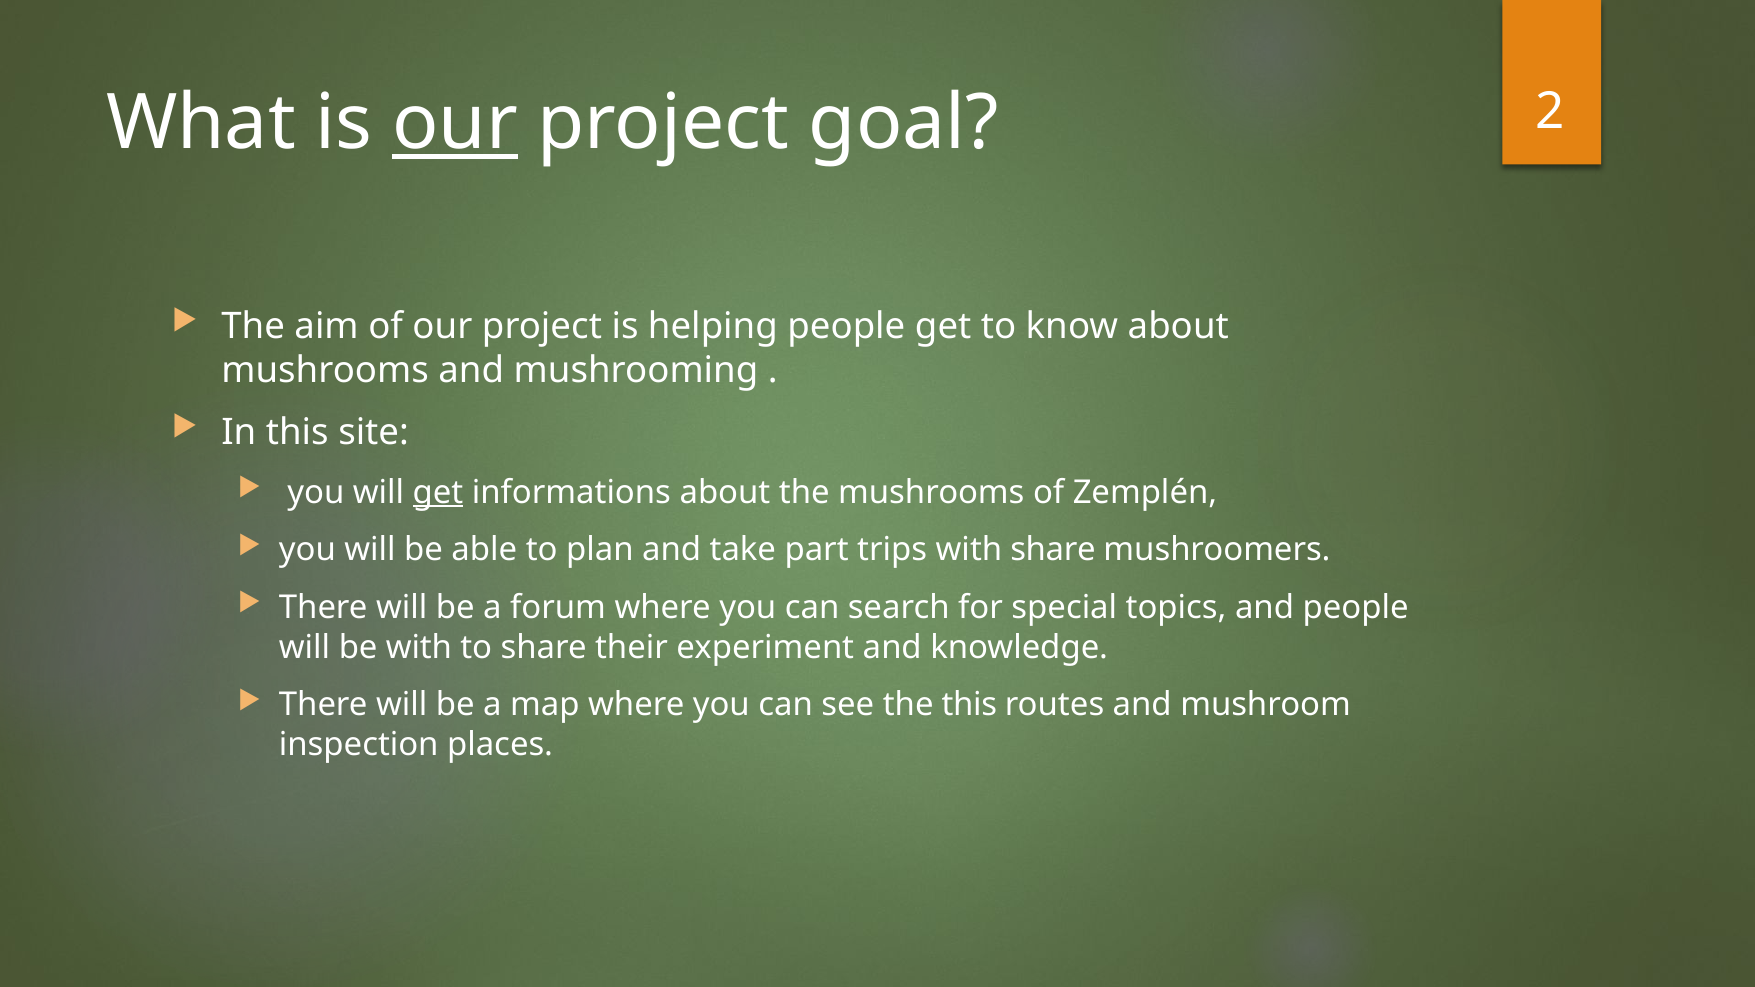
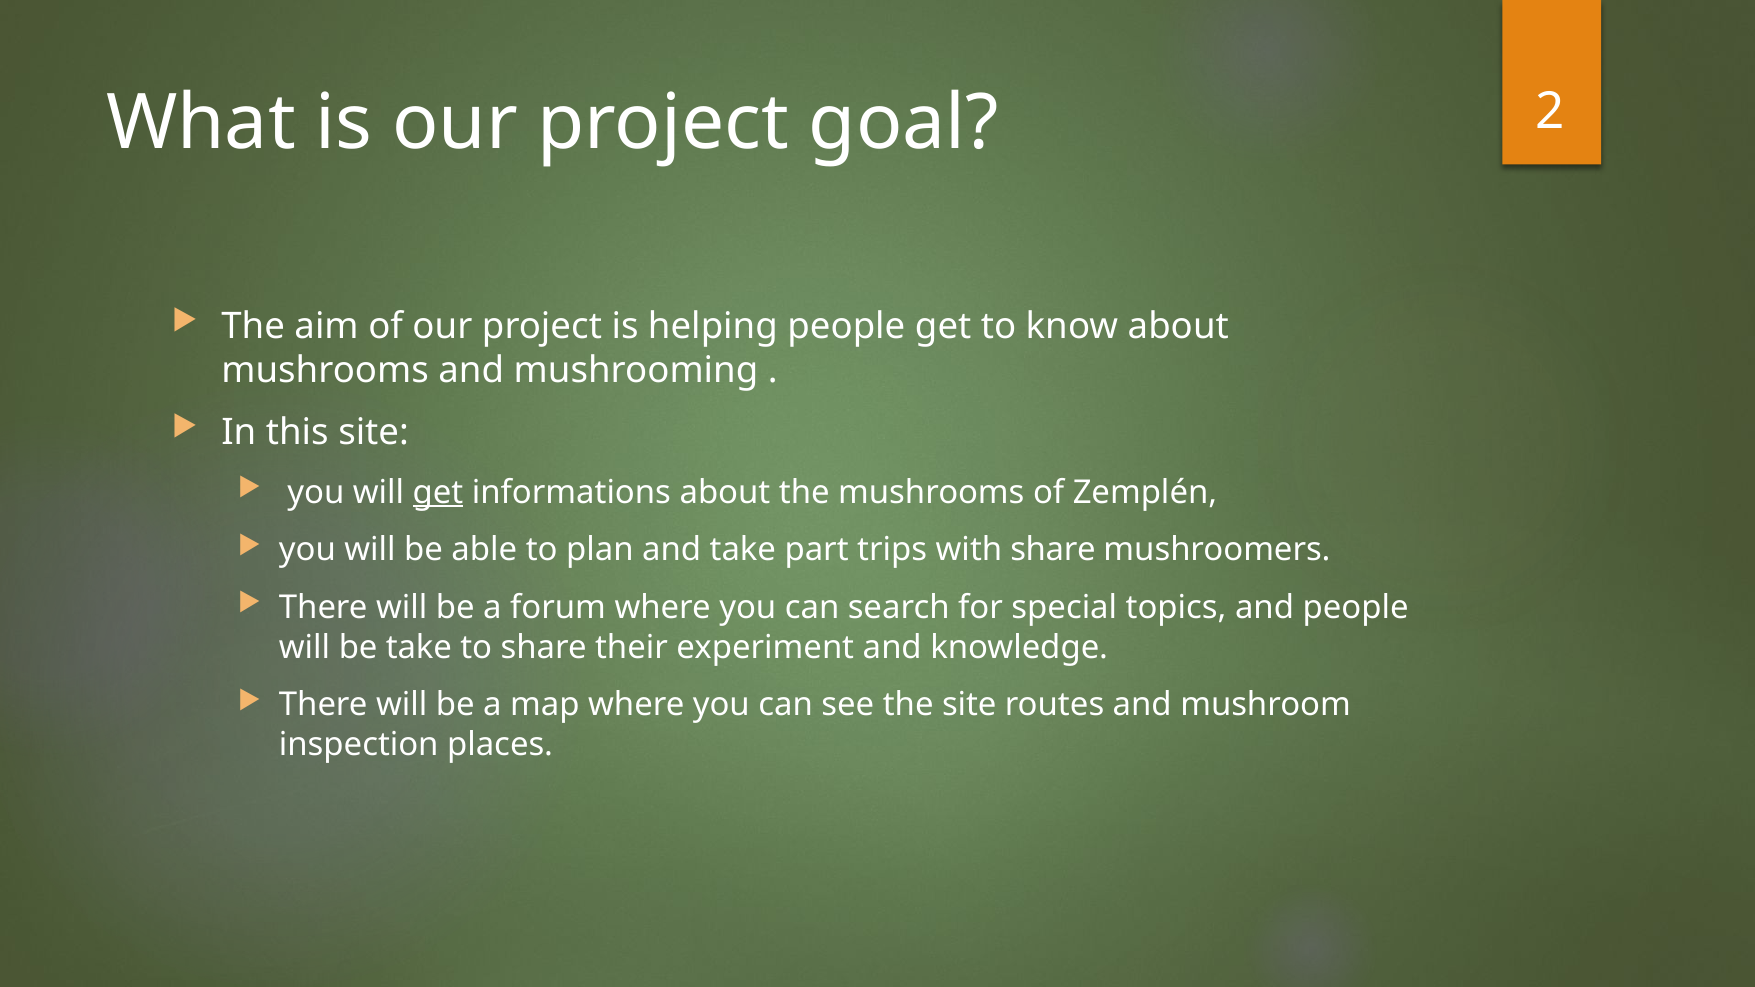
our at (455, 123) underline: present -> none
be with: with -> take
the this: this -> site
